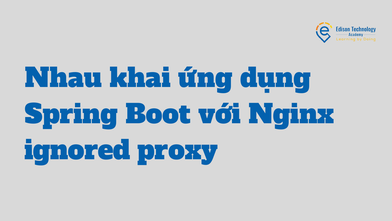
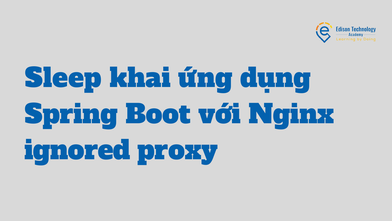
Nhau: Nhau -> Sleep
